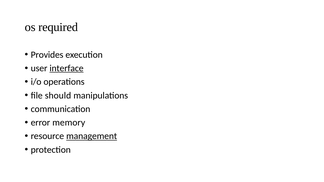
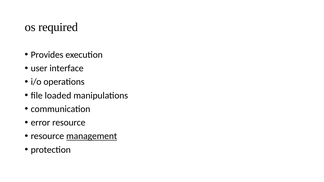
interface underline: present -> none
should: should -> loaded
error memory: memory -> resource
